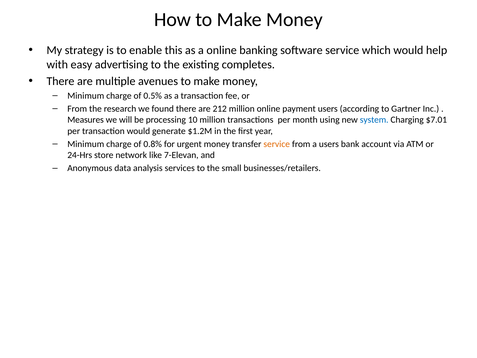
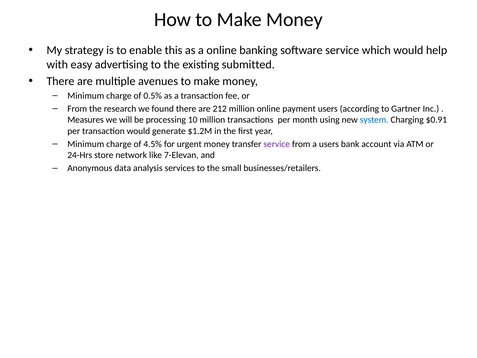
completes: completes -> submitted
$7.01: $7.01 -> $0.91
0.8%: 0.8% -> 4.5%
service at (277, 144) colour: orange -> purple
